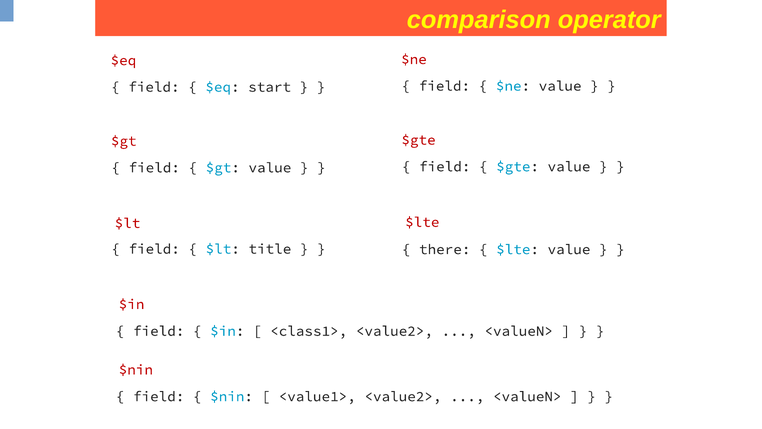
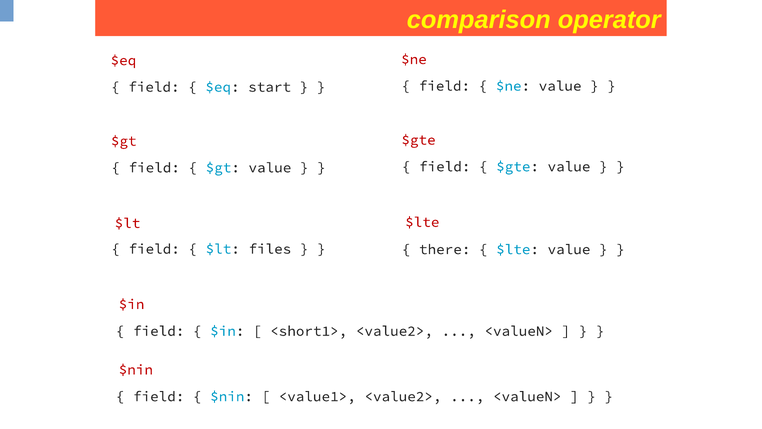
title: title -> files
<class1>: <class1> -> <short1>
